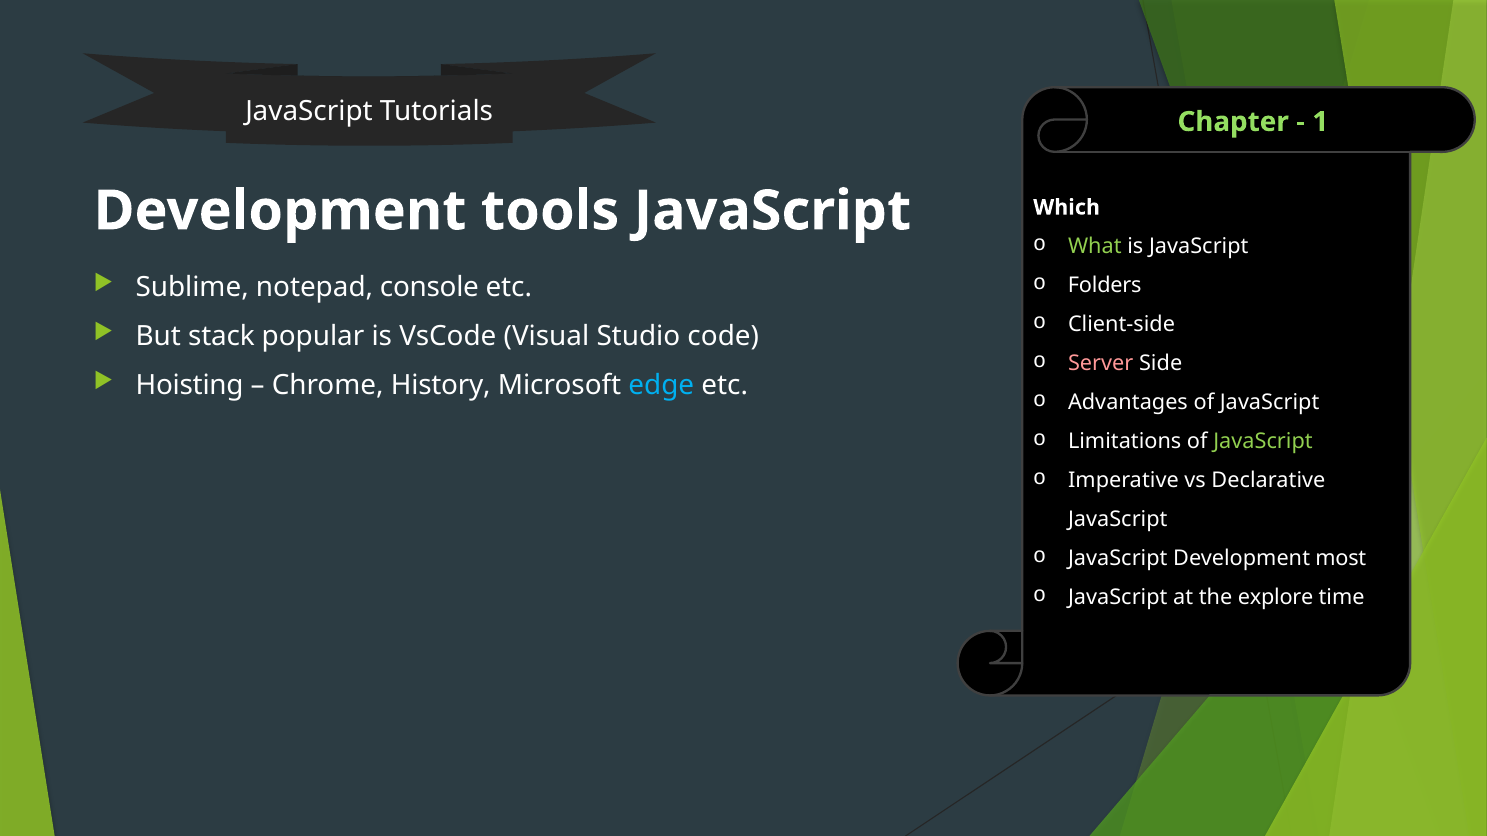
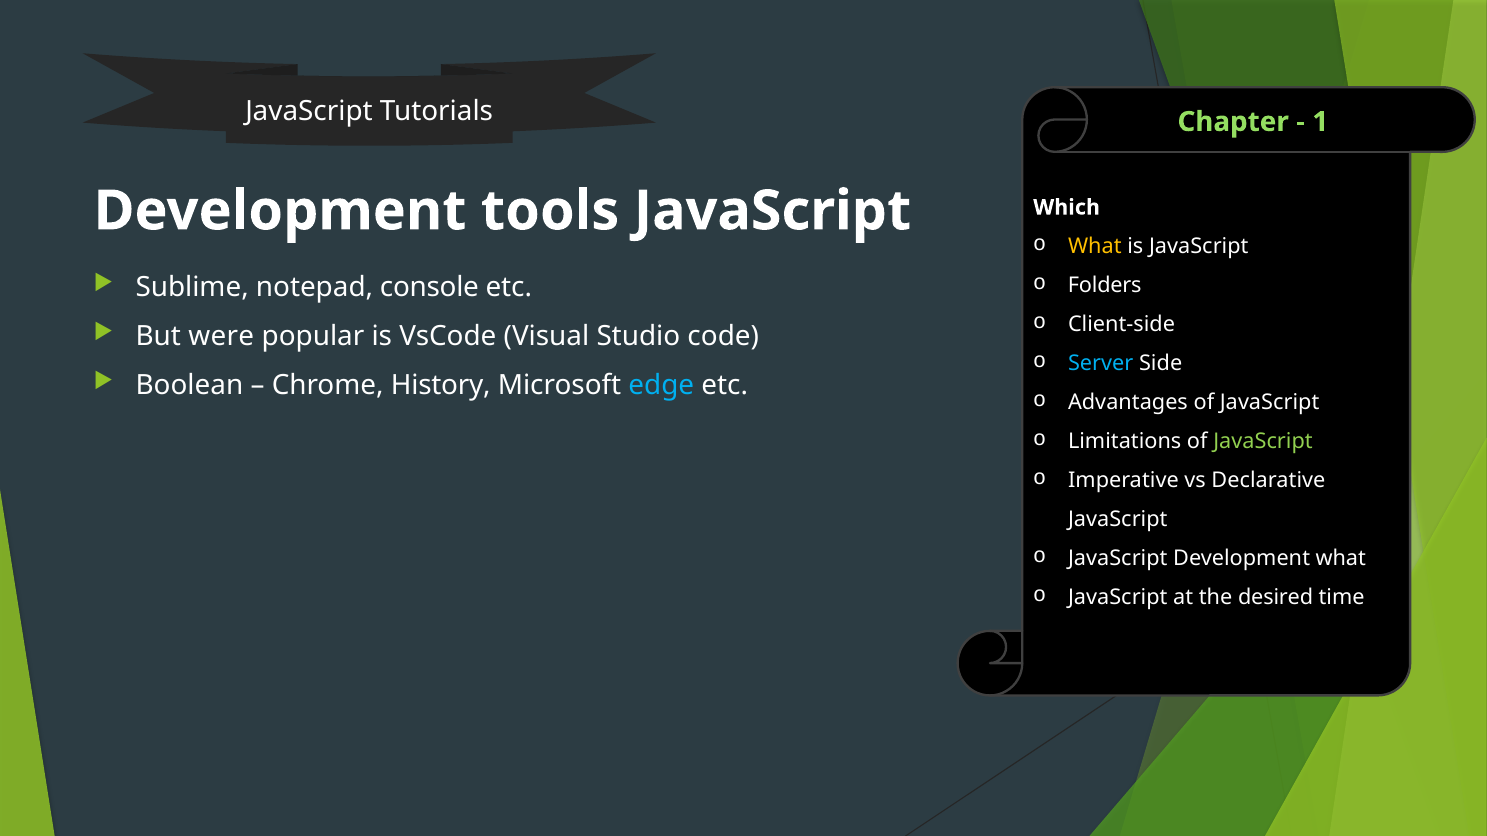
What at (1095, 246) colour: light green -> yellow
stack: stack -> were
Server colour: pink -> light blue
Hoisting: Hoisting -> Boolean
Development most: most -> what
explore: explore -> desired
